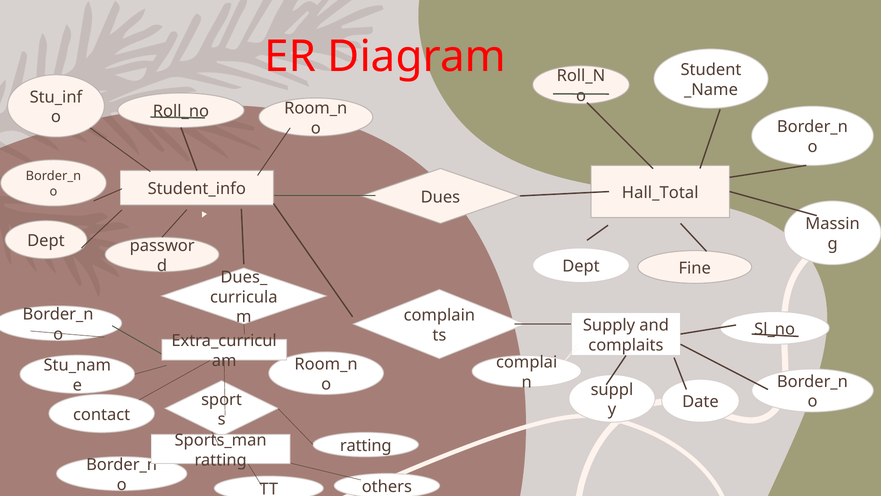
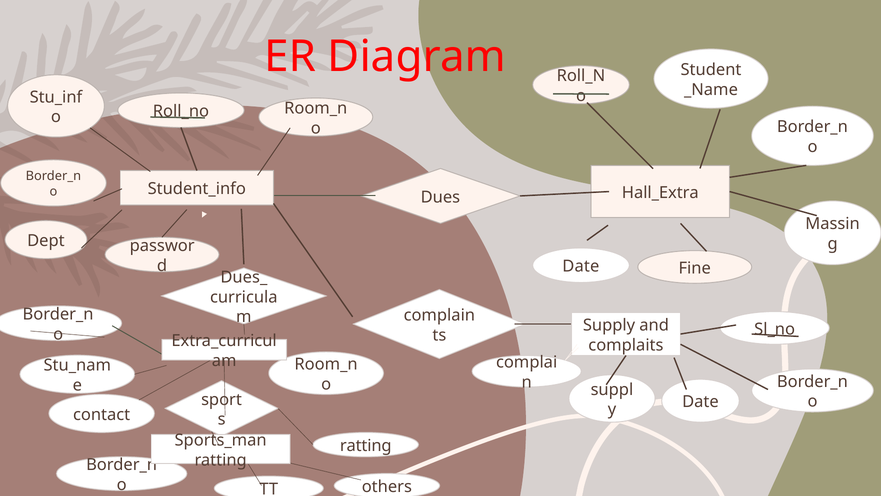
Hall_Total: Hall_Total -> Hall_Extra
Dept at (581, 266): Dept -> Date
